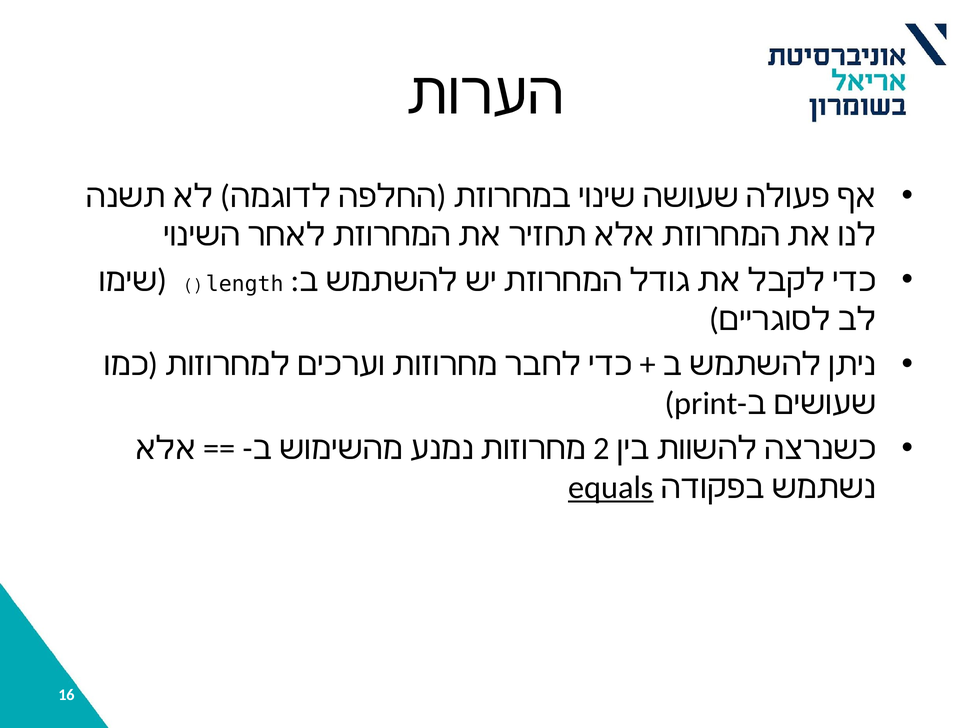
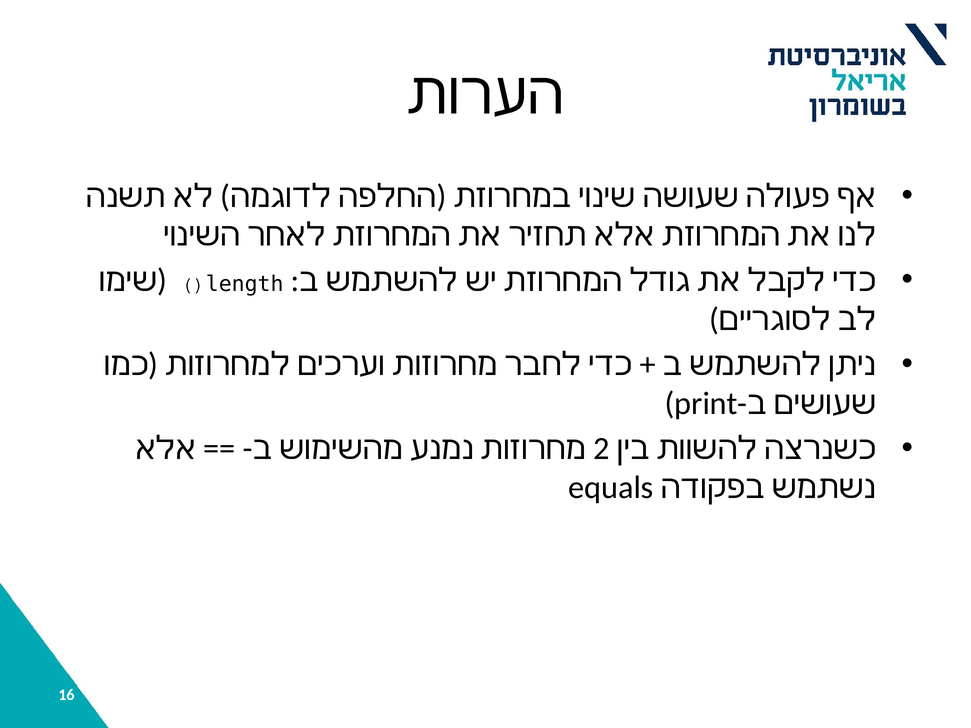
equals underline: present -> none
